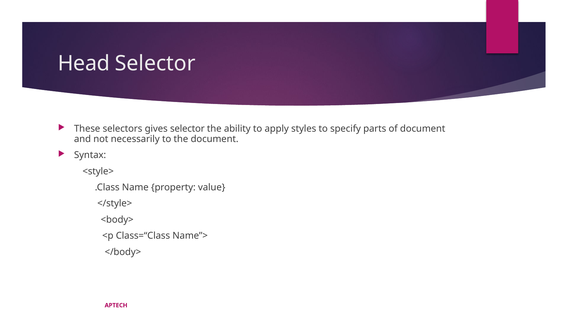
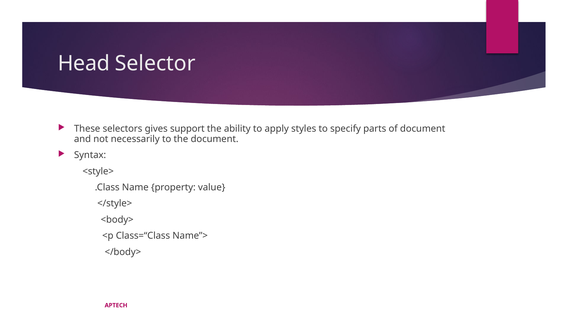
gives selector: selector -> support
